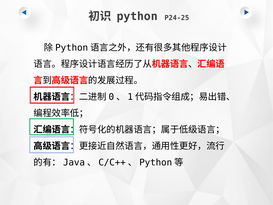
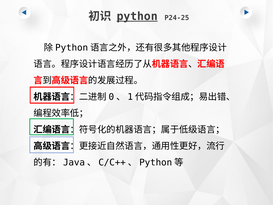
python underline: none -> present
